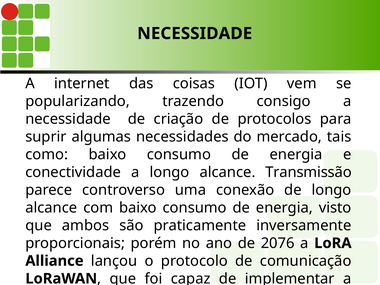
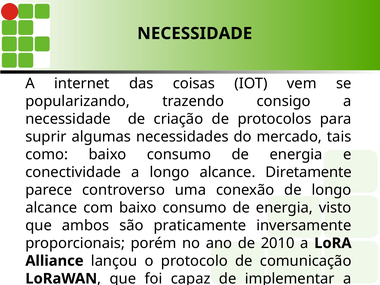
Transmissão: Transmissão -> Diretamente
2076: 2076 -> 2010
